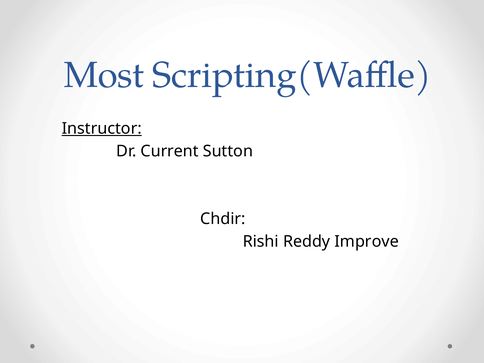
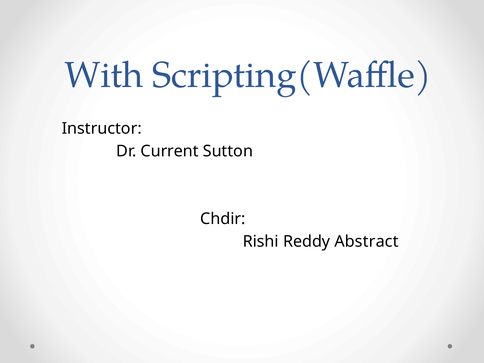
Most: Most -> With
Instructor underline: present -> none
Improve: Improve -> Abstract
